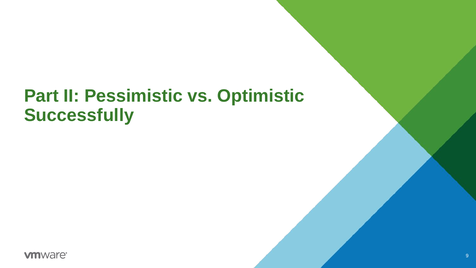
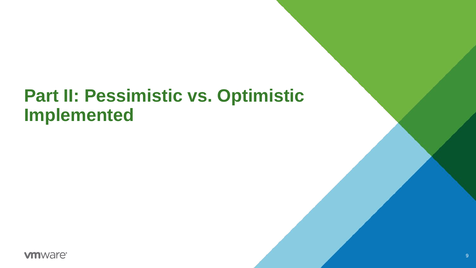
Successfully: Successfully -> Implemented
